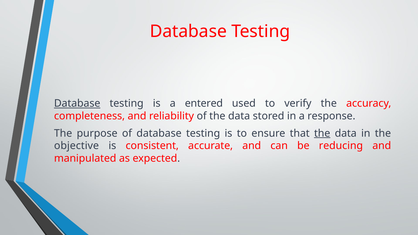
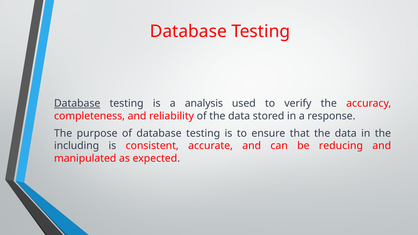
entered: entered -> analysis
the at (322, 133) underline: present -> none
objective: objective -> including
